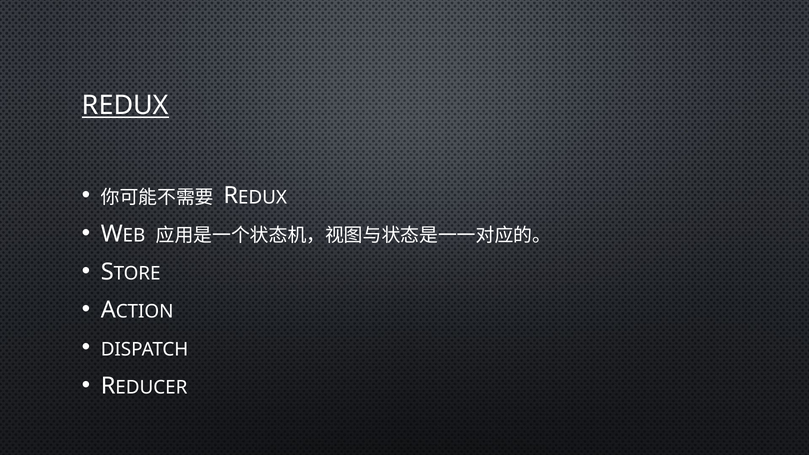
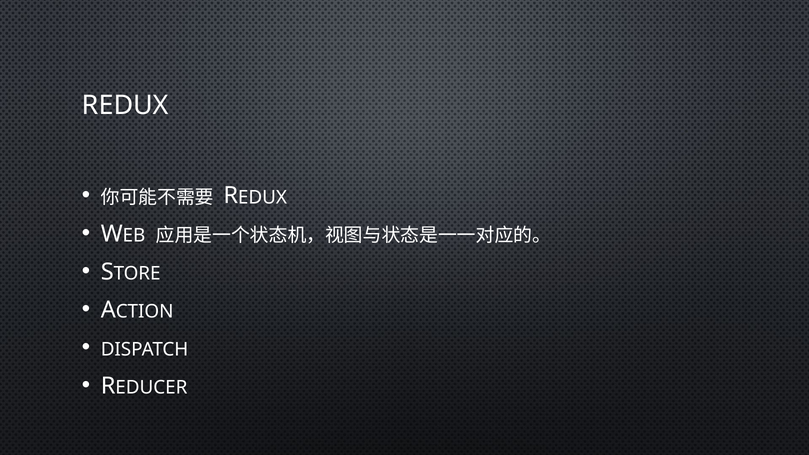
REDUX underline: present -> none
